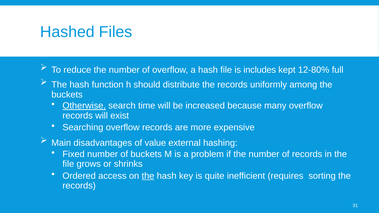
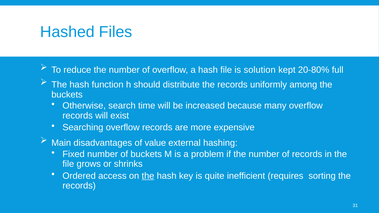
includes: includes -> solution
12-80%: 12-80% -> 20-80%
Otherwise underline: present -> none
